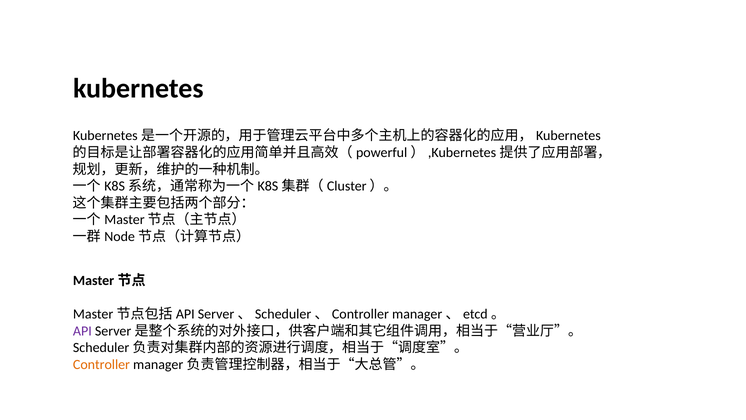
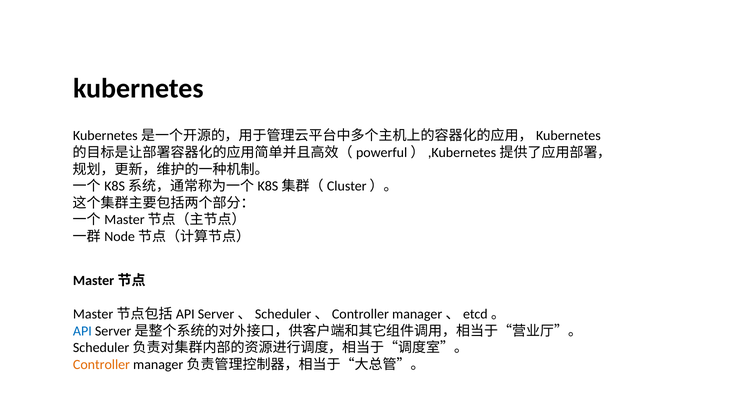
API colour: purple -> blue
